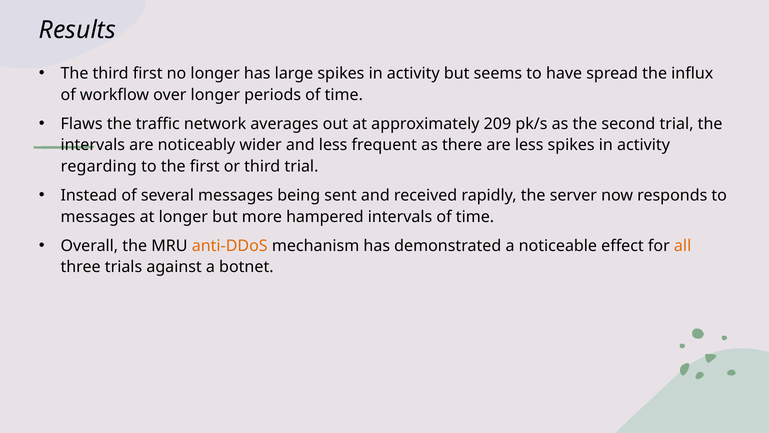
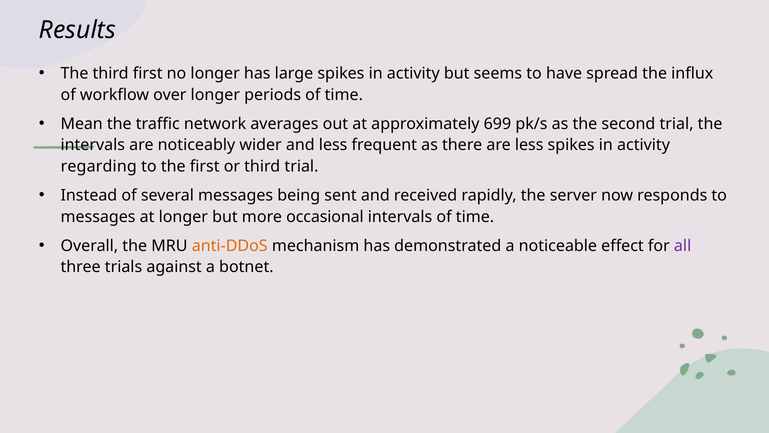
Flaws: Flaws -> Mean
209: 209 -> 699
hampered: hampered -> occasional
all colour: orange -> purple
